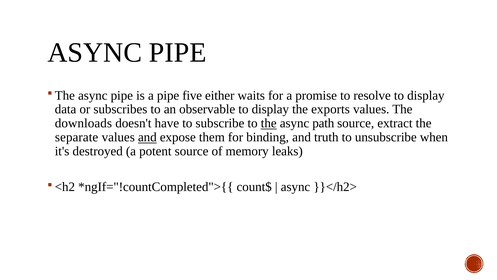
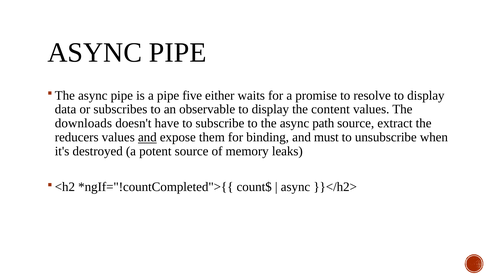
exports: exports -> content
the at (269, 123) underline: present -> none
separate: separate -> reducers
truth: truth -> must
